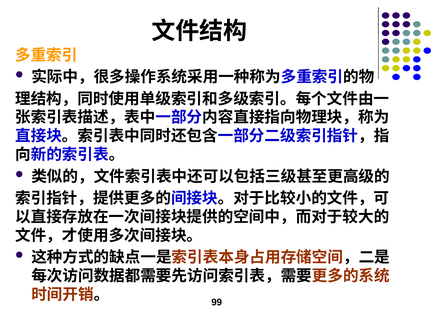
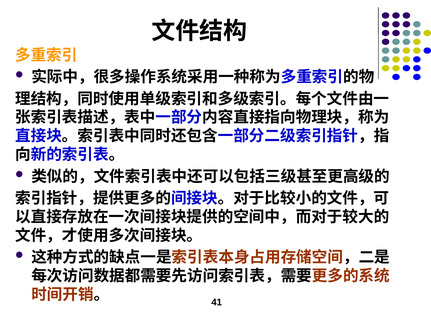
99: 99 -> 41
